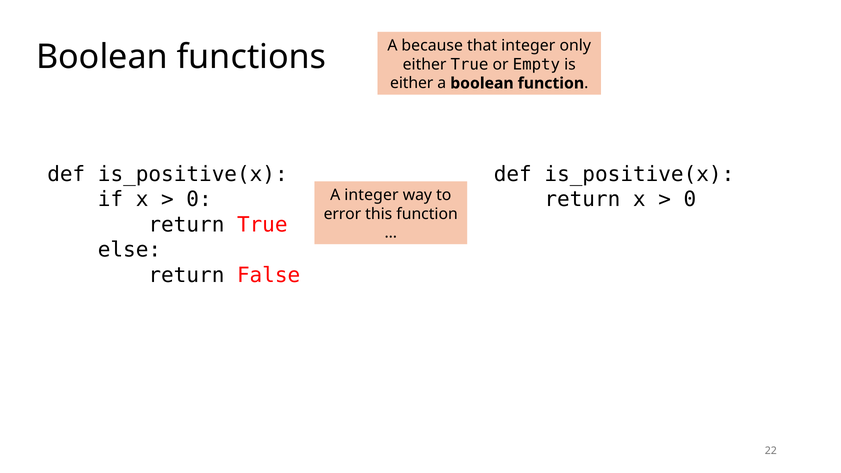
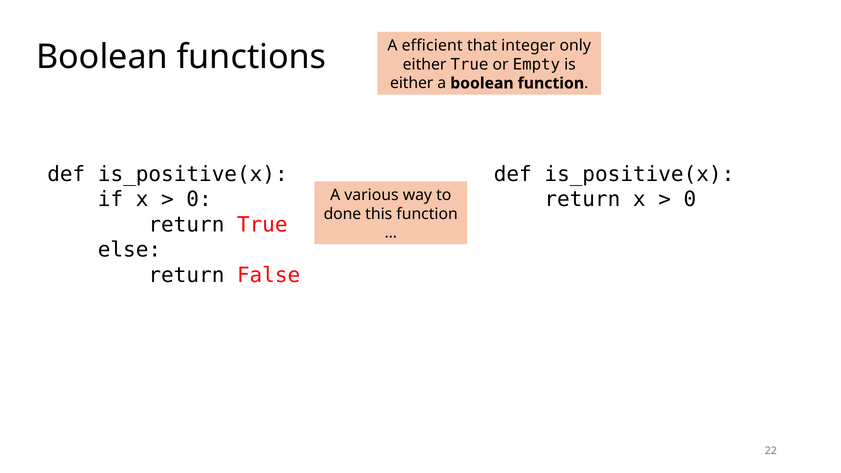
because: because -> efficient
A integer: integer -> various
error: error -> done
